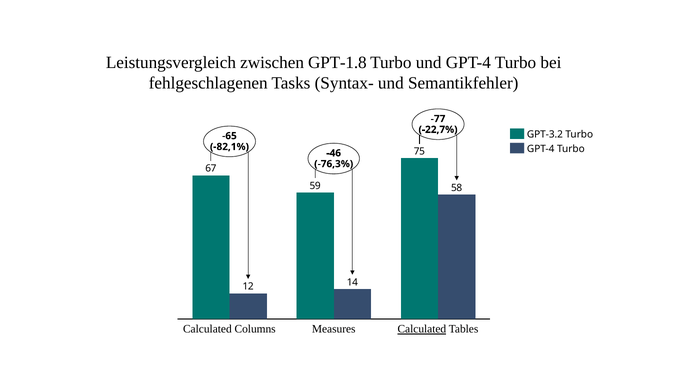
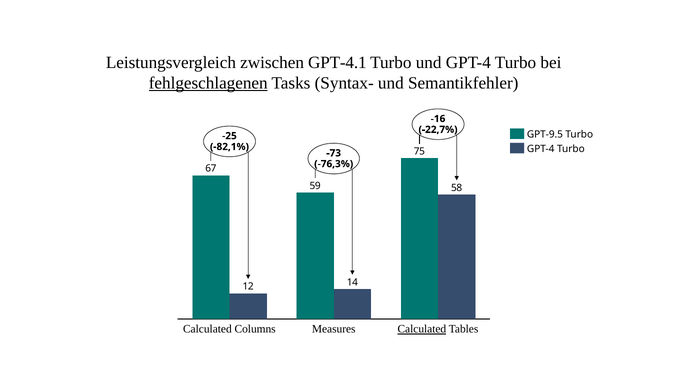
GPT-1.8: GPT-1.8 -> GPT-4.1
fehlgeschlagenen underline: none -> present
-77: -77 -> -16
GPT-3.2: GPT-3.2 -> GPT-9.5
-65: -65 -> -25
-46: -46 -> -73
